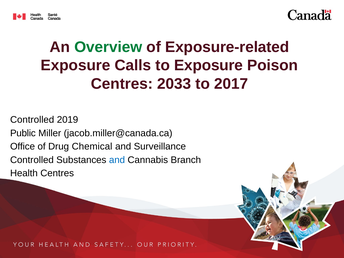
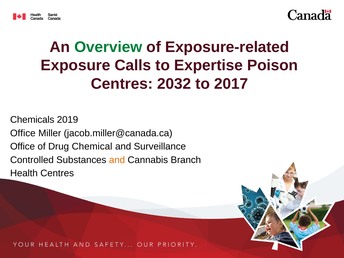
to Exposure: Exposure -> Expertise
2033: 2033 -> 2032
Controlled at (32, 120): Controlled -> Chemicals
Public at (23, 133): Public -> Office
and at (117, 160) colour: blue -> orange
